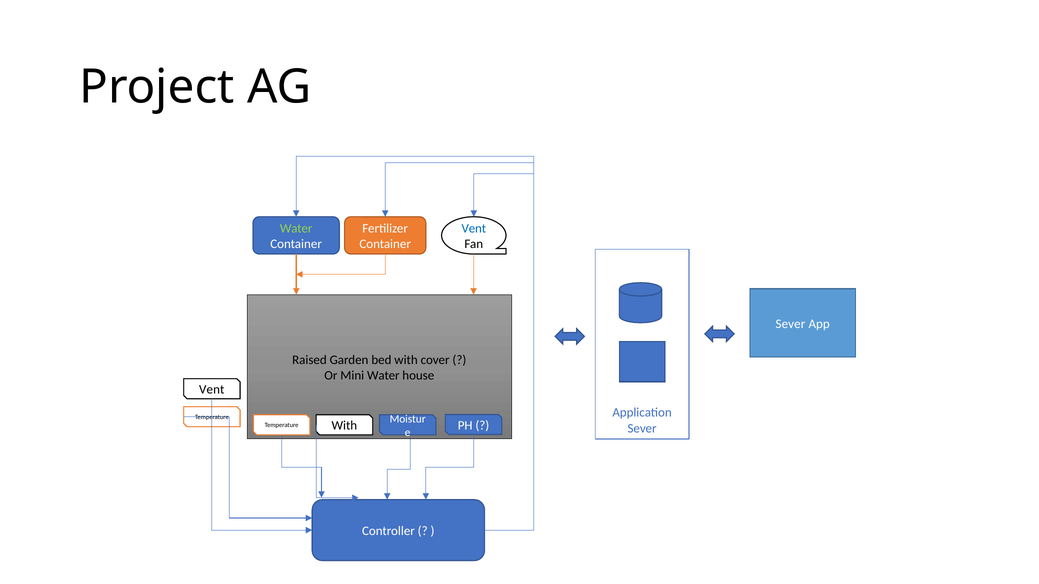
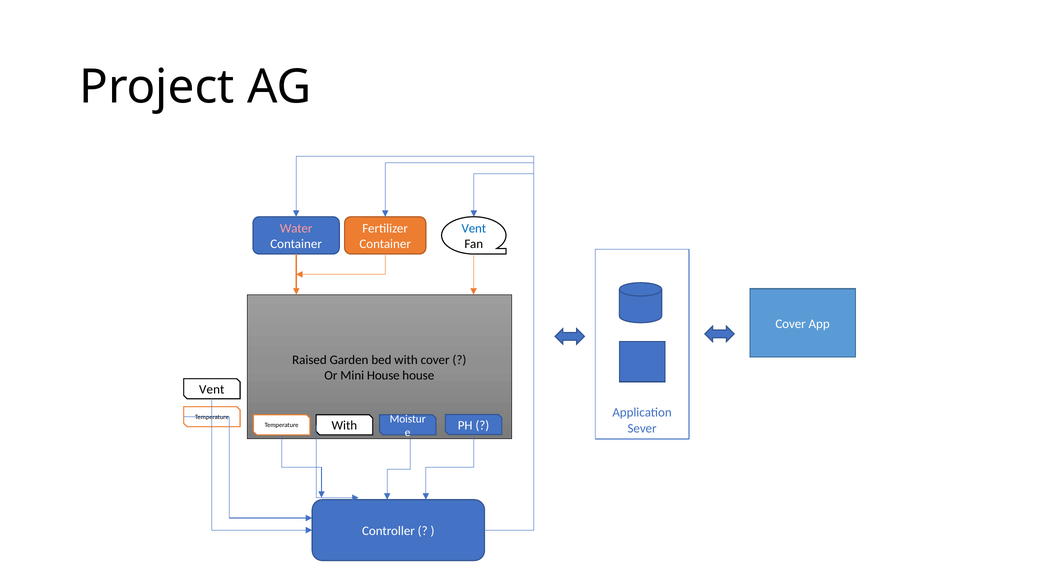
Water at (296, 229) colour: light green -> pink
Sever at (790, 324): Sever -> Cover
Mini Water: Water -> House
